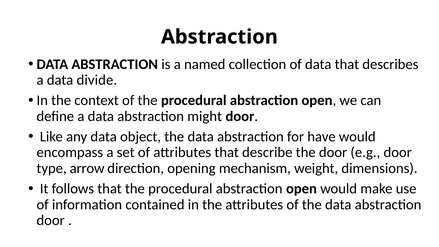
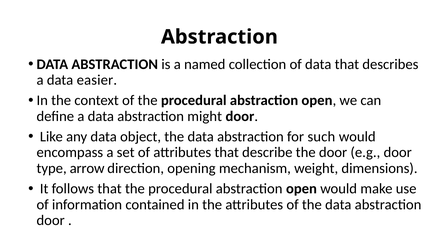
divide: divide -> easier
have: have -> such
